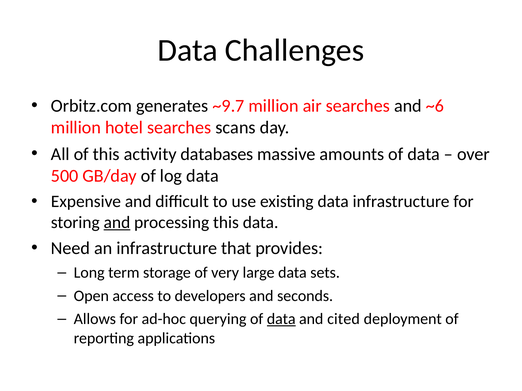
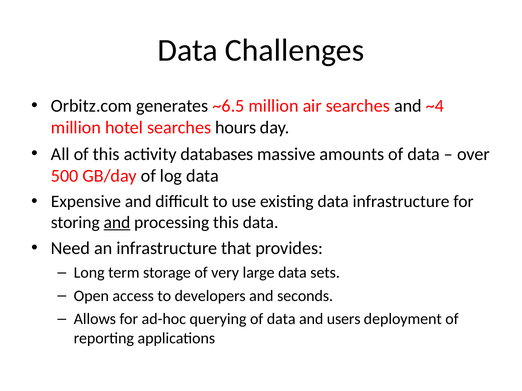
~9.7: ~9.7 -> ~6.5
~6: ~6 -> ~4
scans: scans -> hours
data at (281, 319) underline: present -> none
cited: cited -> users
